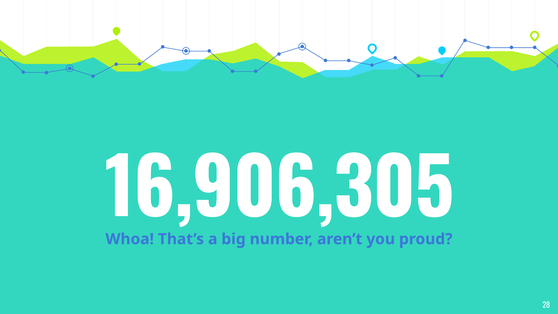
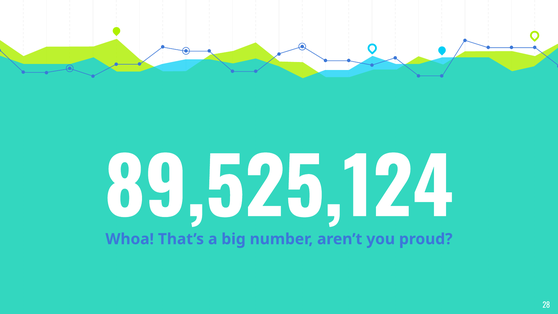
16,906,305: 16,906,305 -> 89,525,124
